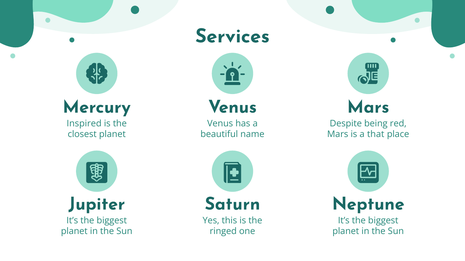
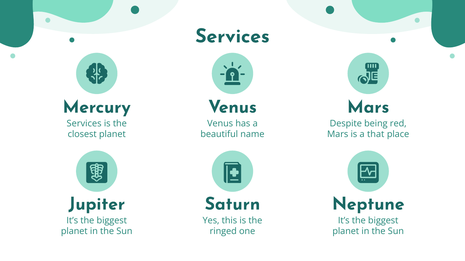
Inspired at (84, 124): Inspired -> Services
